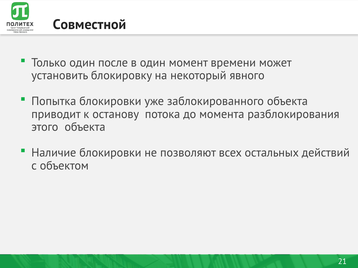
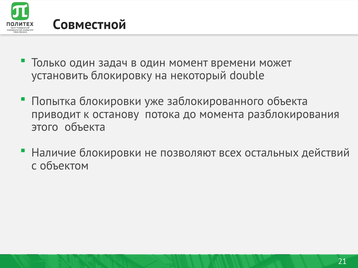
после: после -> задач
явного: явного -> double
